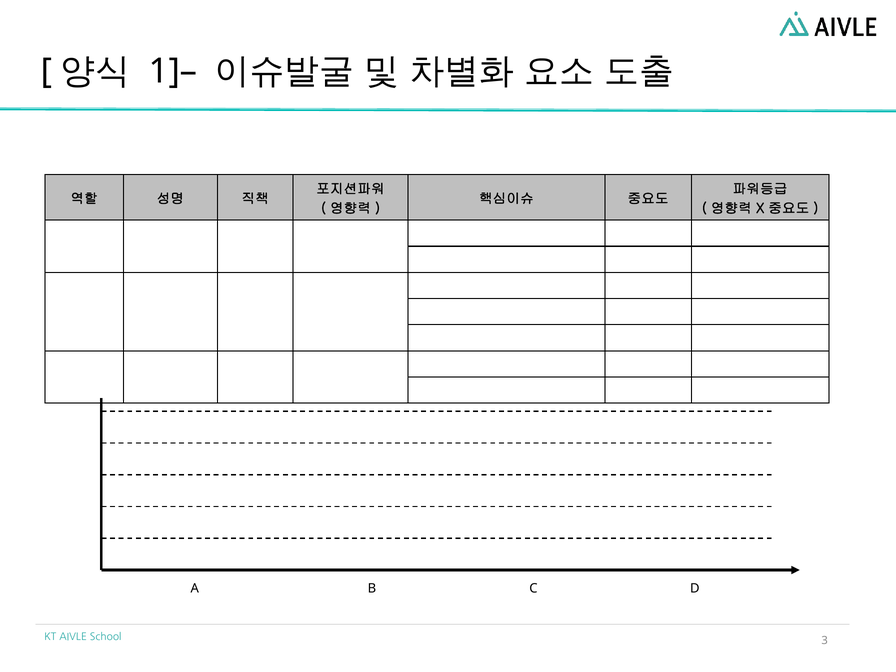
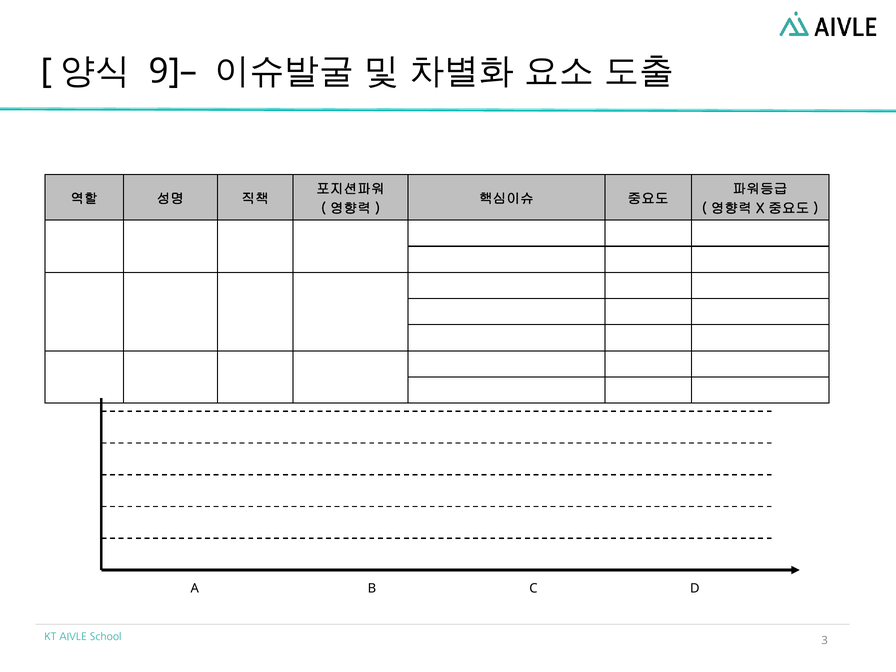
1]–: 1]– -> 9]–
